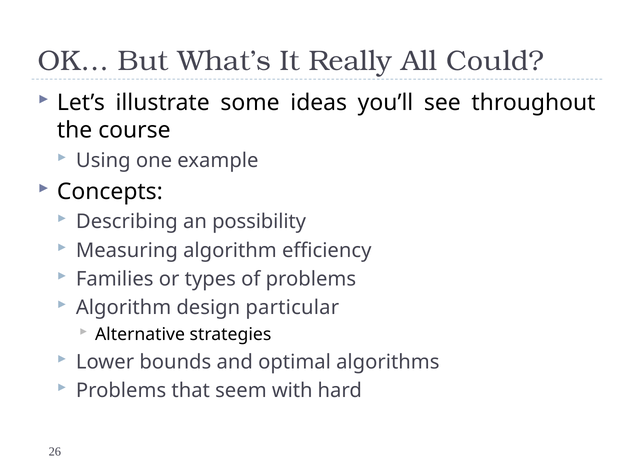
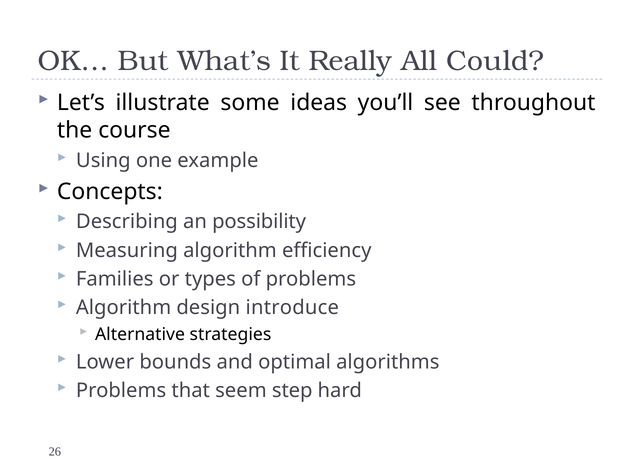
particular: particular -> introduce
with: with -> step
